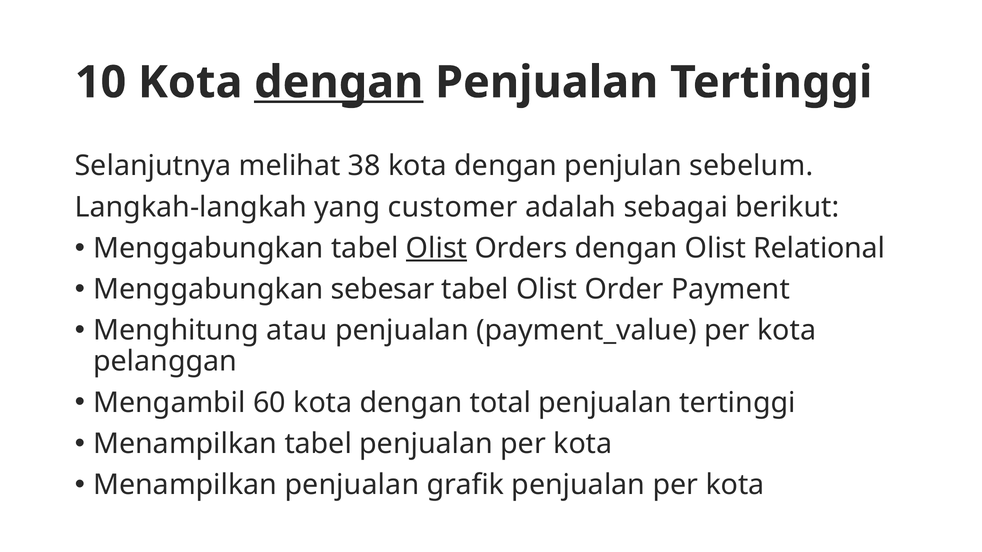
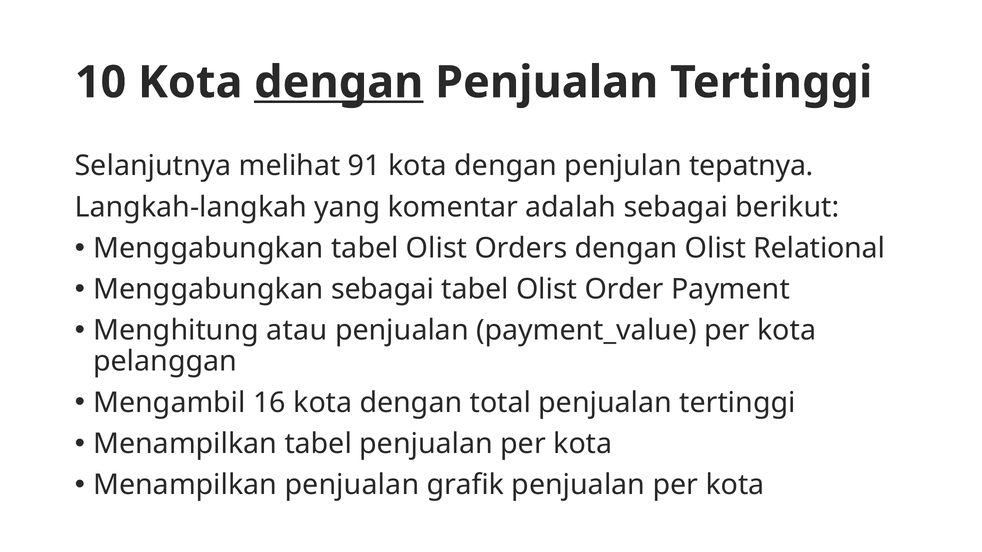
38: 38 -> 91
sebelum: sebelum -> tepatnya
customer: customer -> komentar
Olist at (437, 248) underline: present -> none
Menggabungkan sebesar: sebesar -> sebagai
60: 60 -> 16
